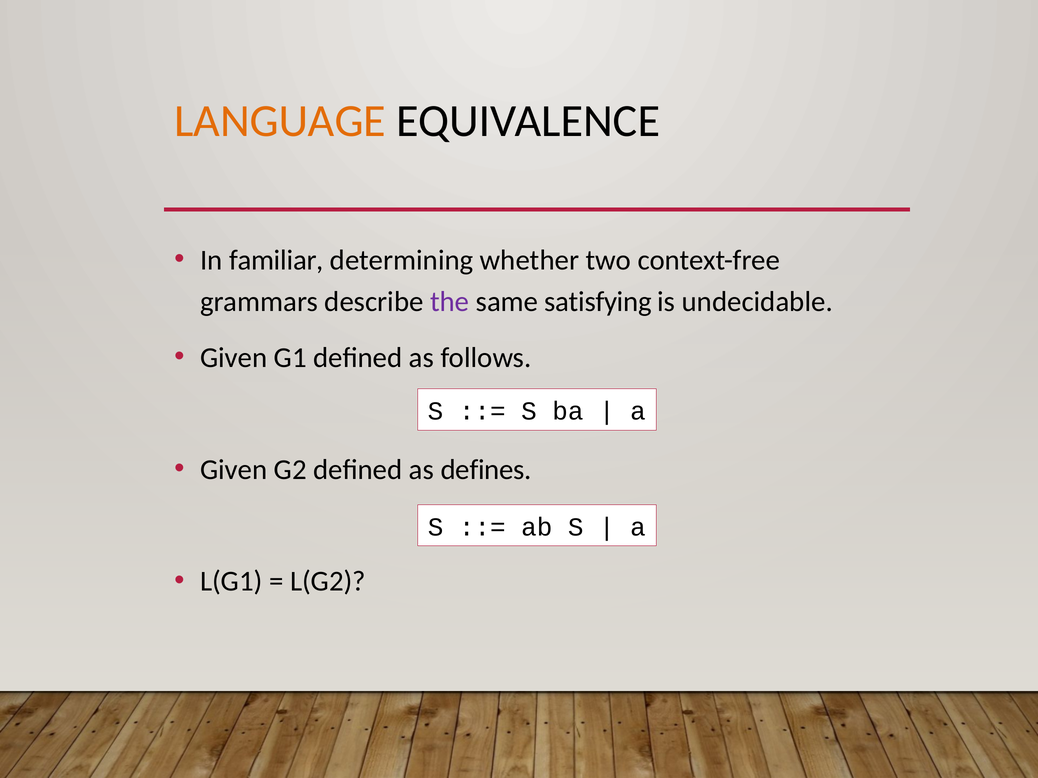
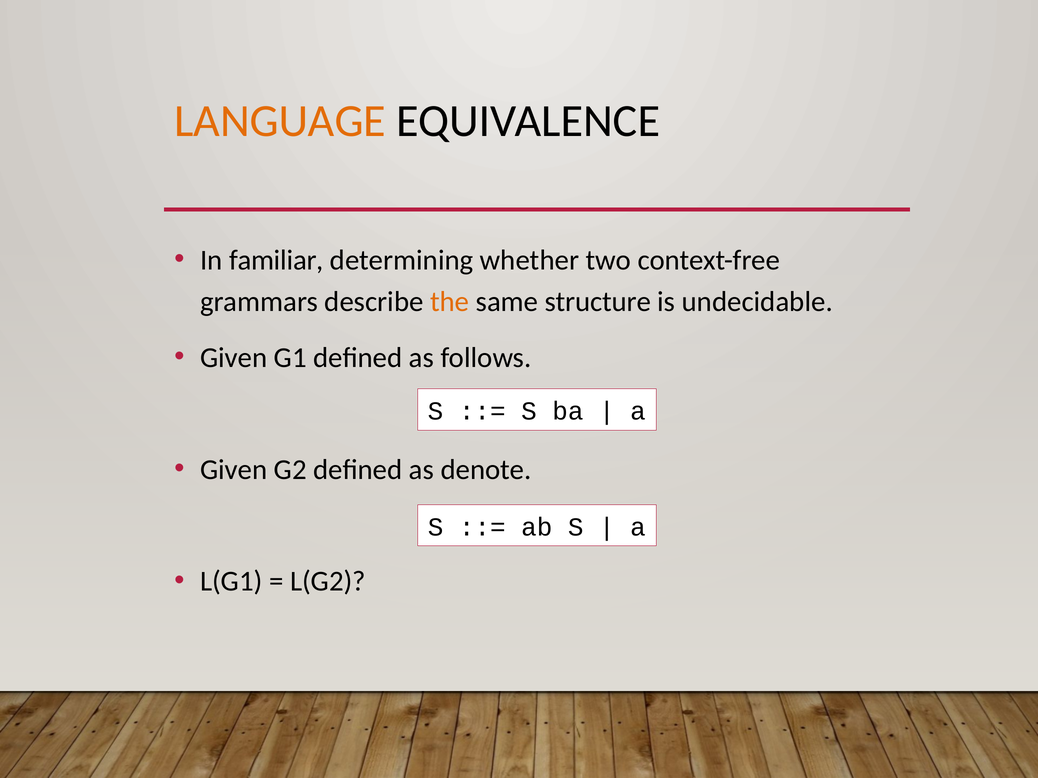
the colour: purple -> orange
satisfying: satisfying -> structure
defines: defines -> denote
